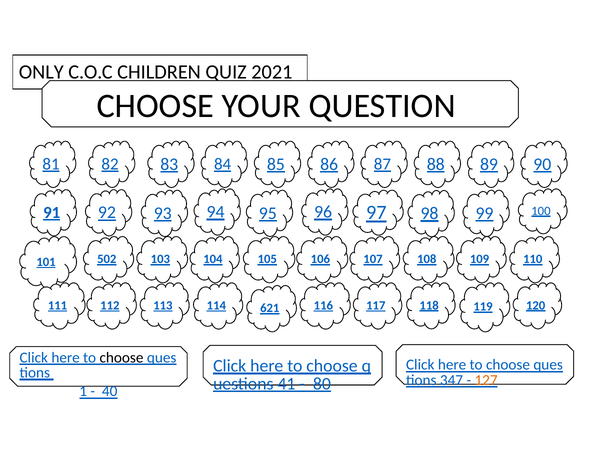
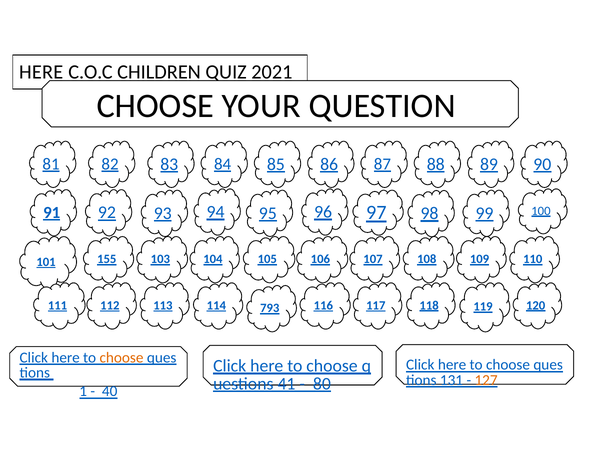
ONLY at (41, 72): ONLY -> HERE
502: 502 -> 155
621: 621 -> 793
choose at (122, 357) colour: black -> orange
347: 347 -> 131
